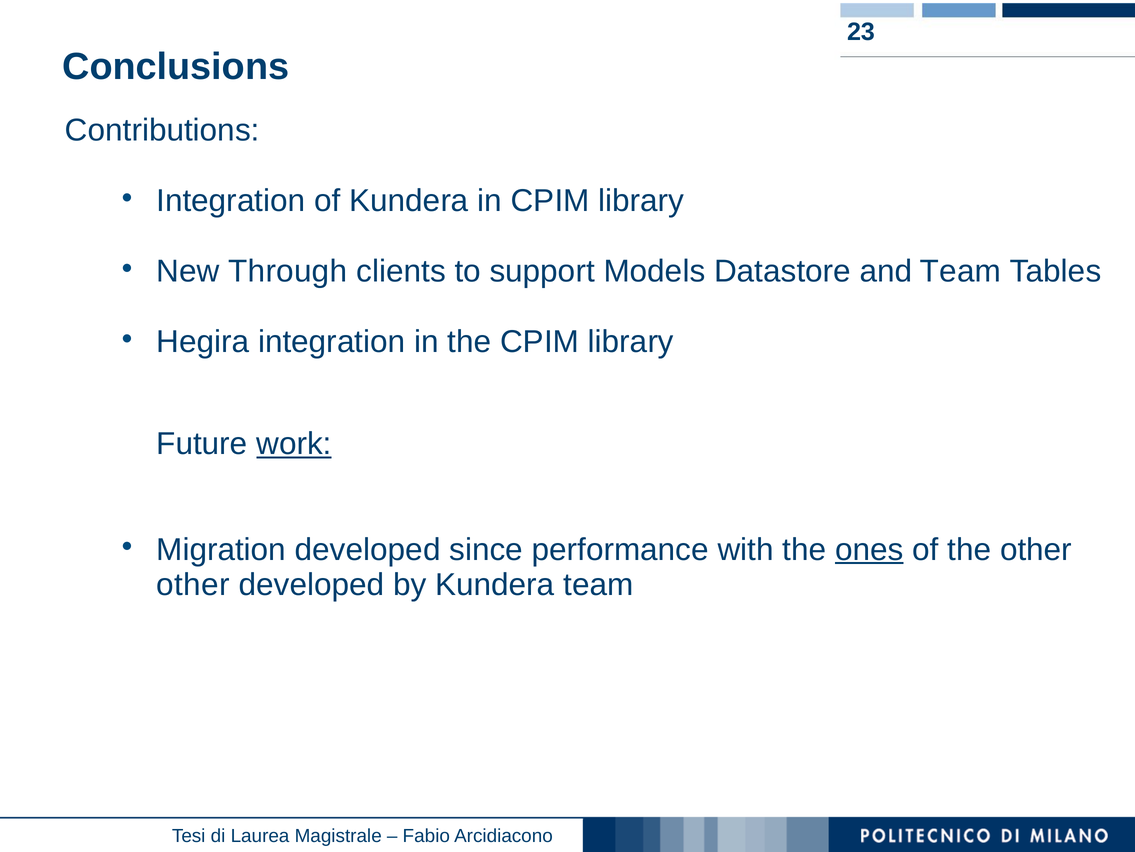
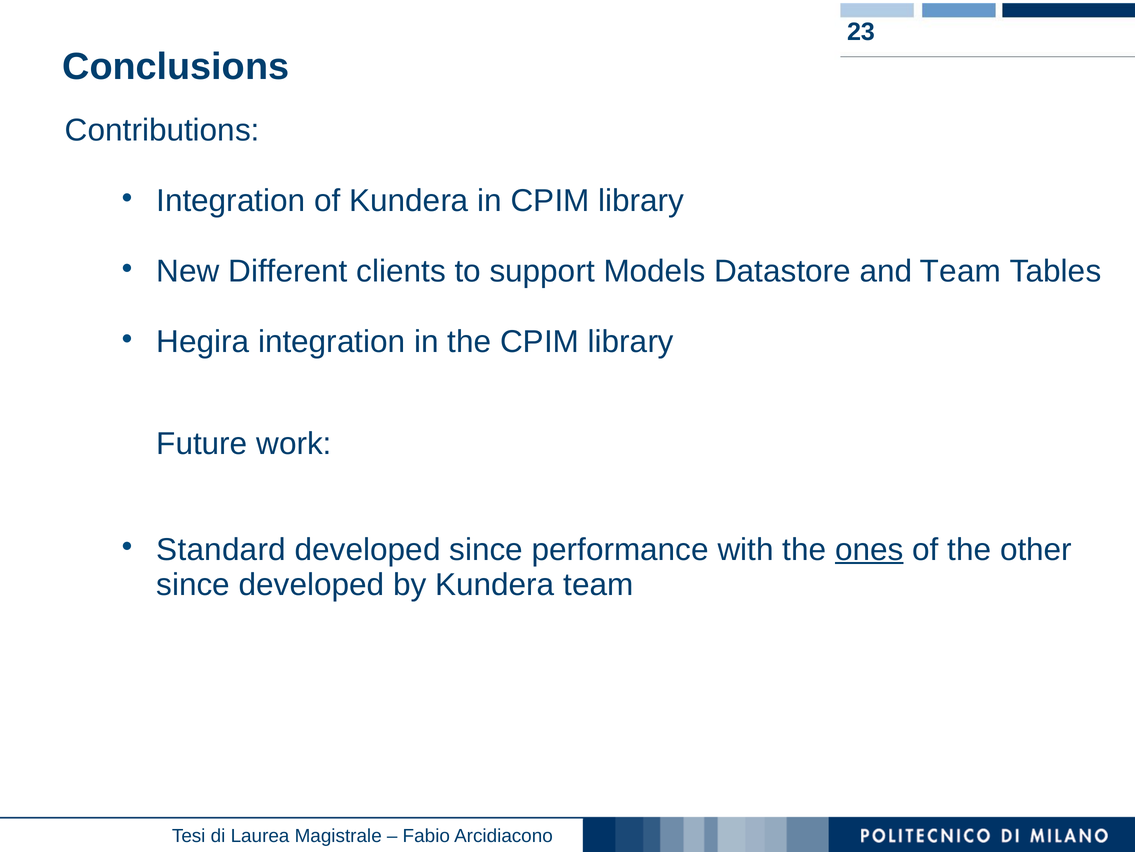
Through: Through -> Different
work underline: present -> none
Migration: Migration -> Standard
other at (193, 584): other -> since
